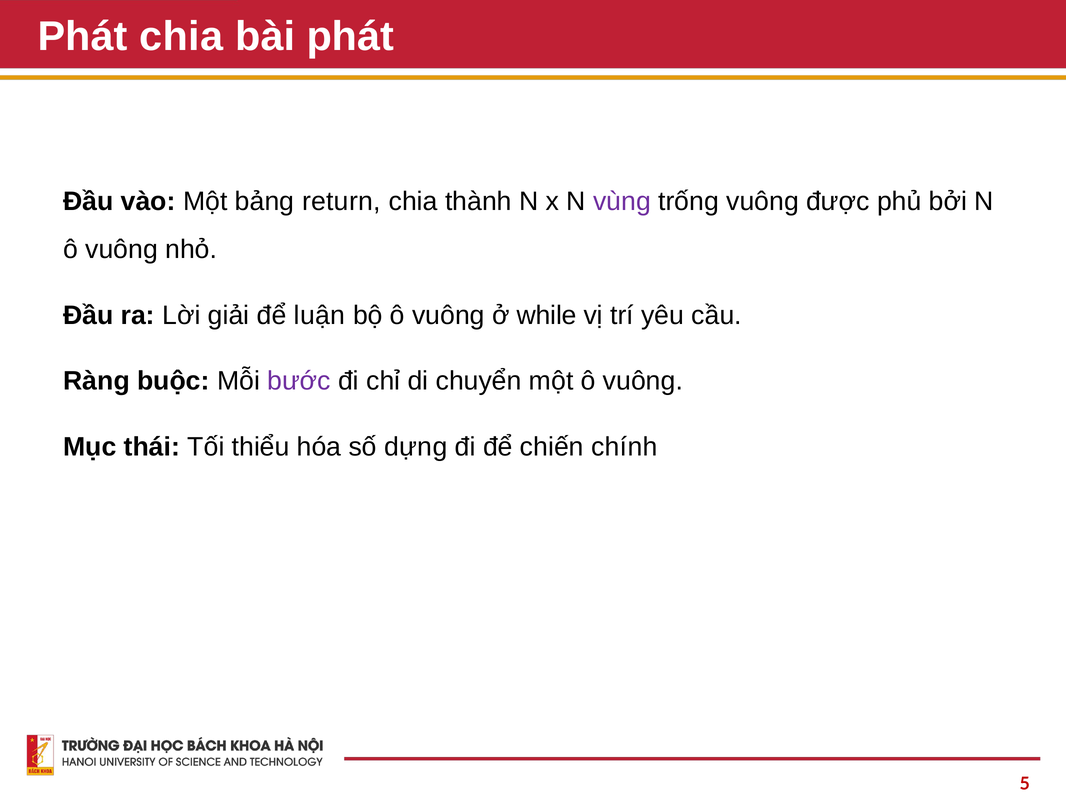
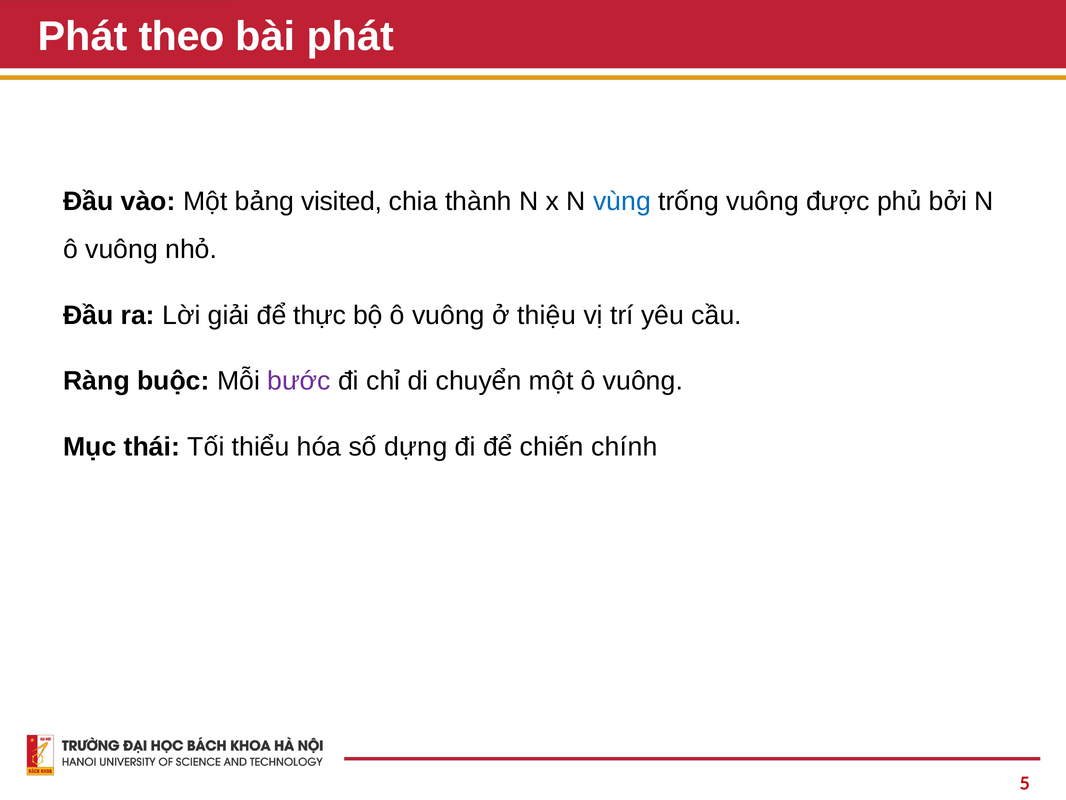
Phát chia: chia -> theo
return: return -> visited
vùng colour: purple -> blue
luận: luận -> thực
while: while -> thiệu
